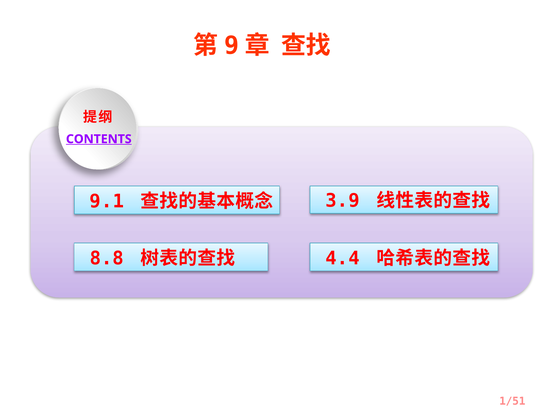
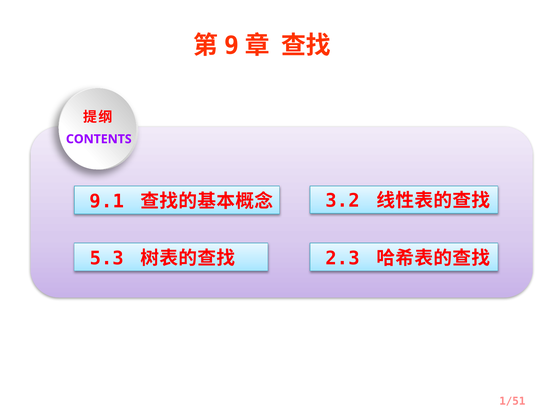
CONTENTS underline: present -> none
3.9: 3.9 -> 3.2
8.8: 8.8 -> 5.3
4.4: 4.4 -> 2.3
